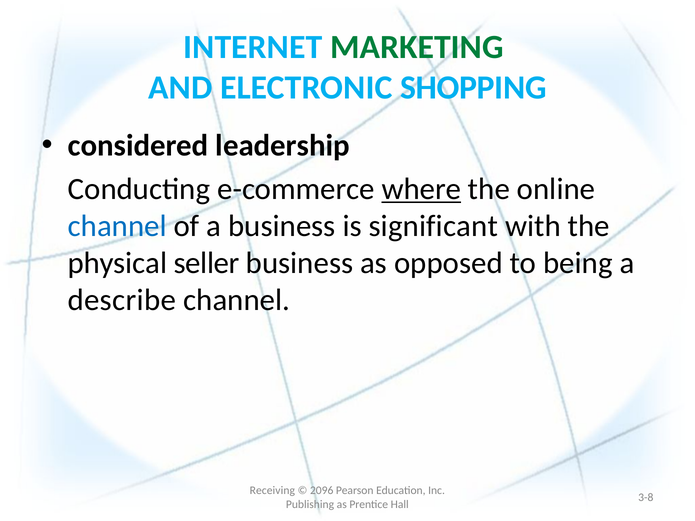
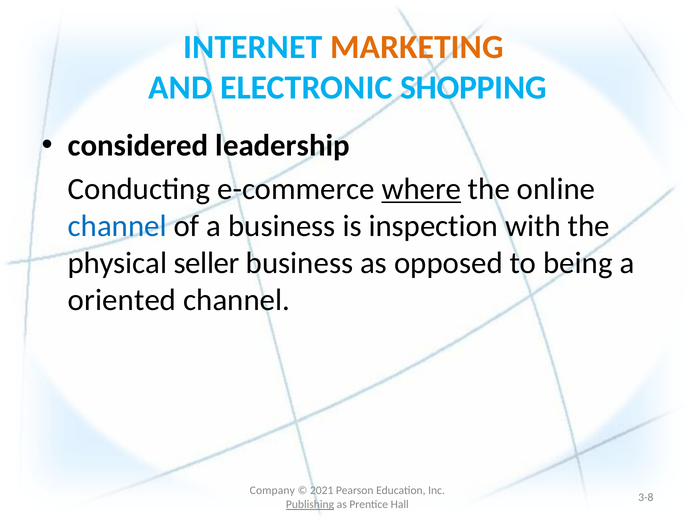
MARKETING colour: green -> orange
significant: significant -> inspection
describe: describe -> oriented
Receiving: Receiving -> Company
2096: 2096 -> 2021
Publishing underline: none -> present
